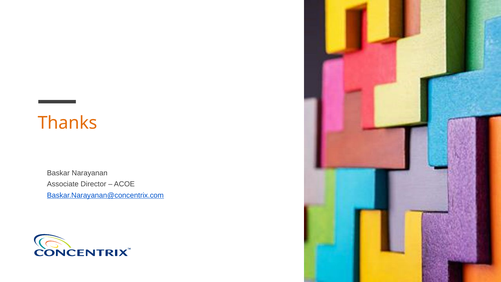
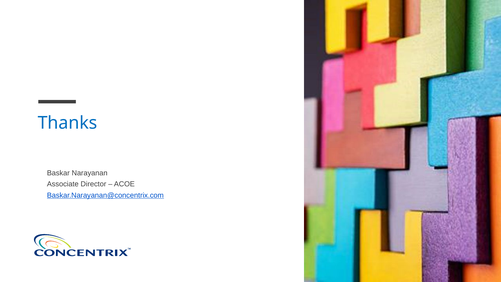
Thanks colour: orange -> blue
